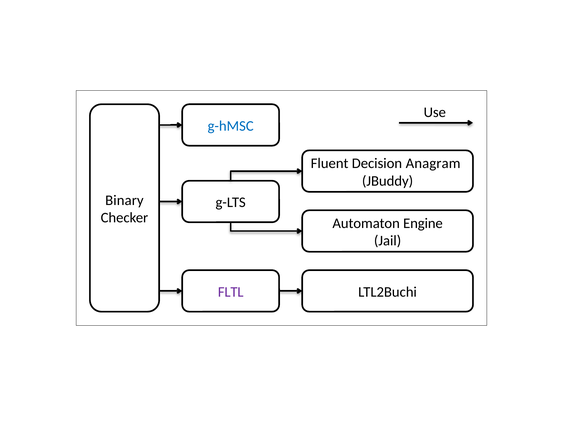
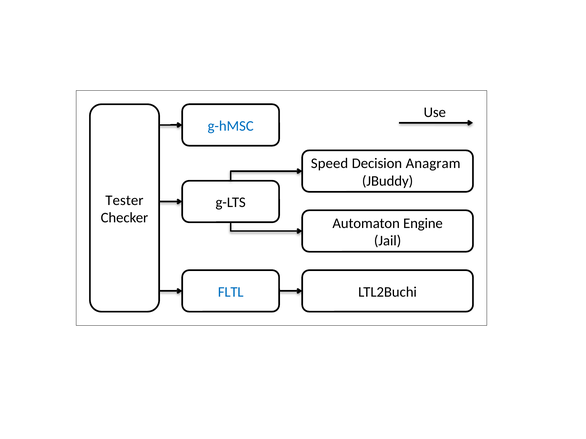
Fluent: Fluent -> Speed
Binary: Binary -> Tester
FLTL colour: purple -> blue
